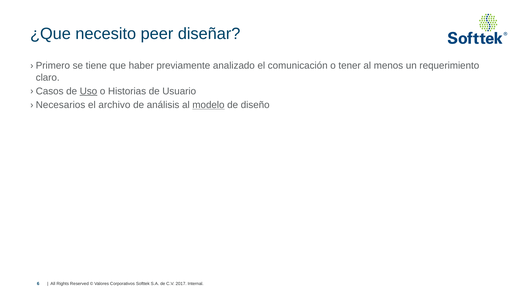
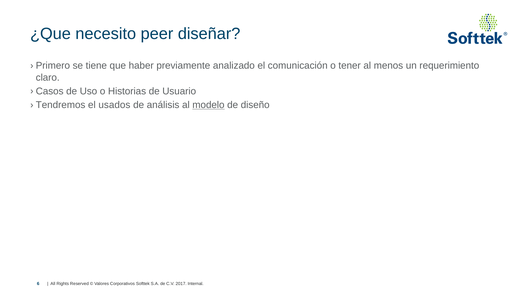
Uso underline: present -> none
Necesarios: Necesarios -> Tendremos
archivo: archivo -> usados
